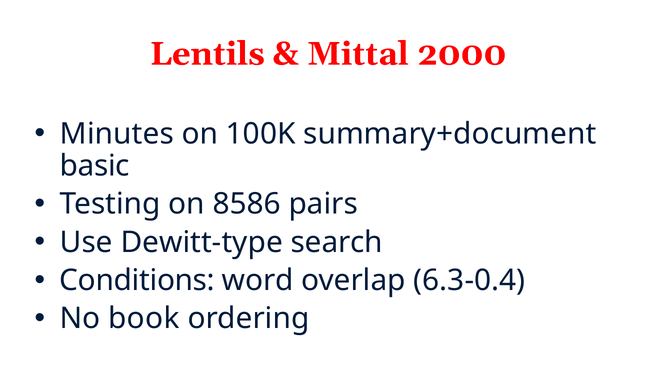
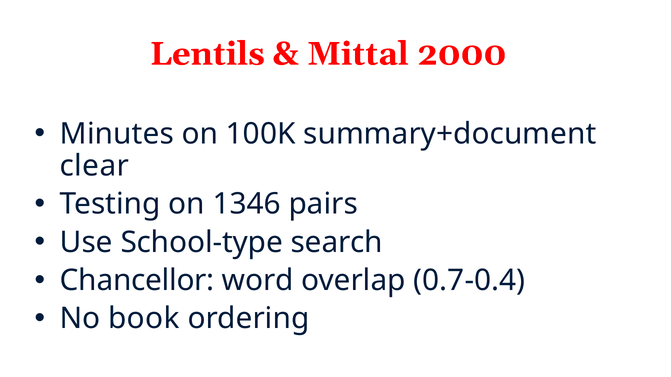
basic: basic -> clear
8586: 8586 -> 1346
Dewitt-type: Dewitt-type -> School-type
Conditions: Conditions -> Chancellor
6.3-0.4: 6.3-0.4 -> 0.7-0.4
